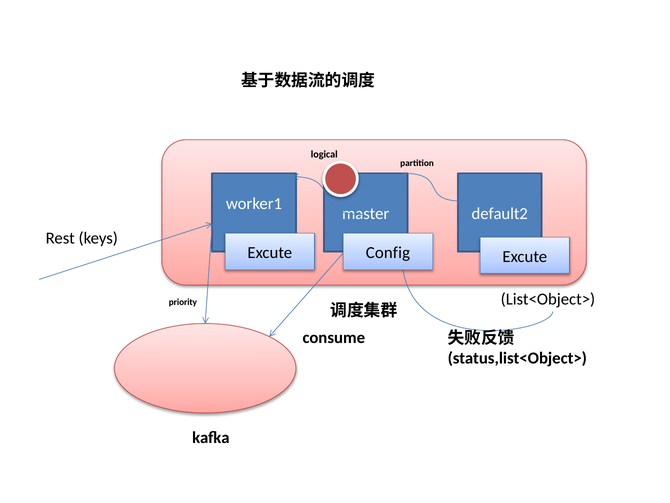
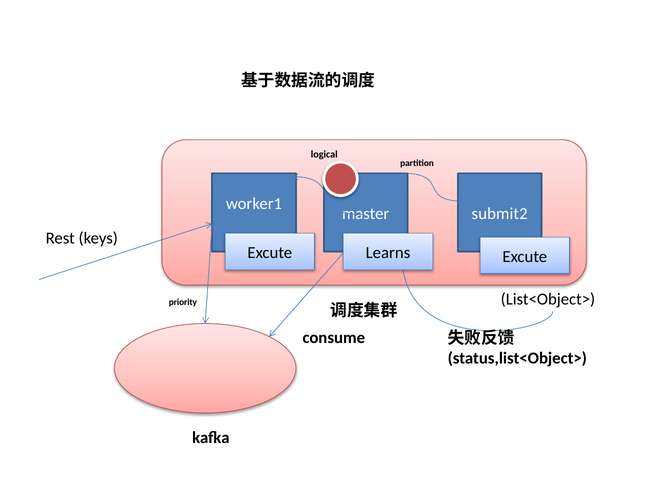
default2: default2 -> submit2
Config: Config -> Learns
